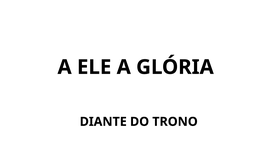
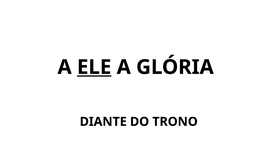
ELE underline: none -> present
